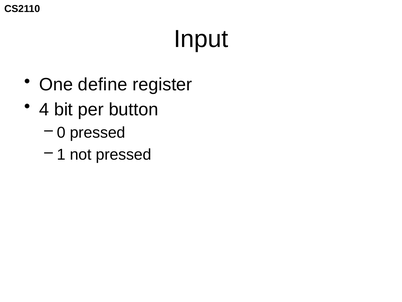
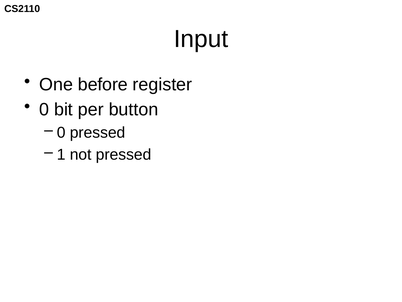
define: define -> before
4: 4 -> 0
